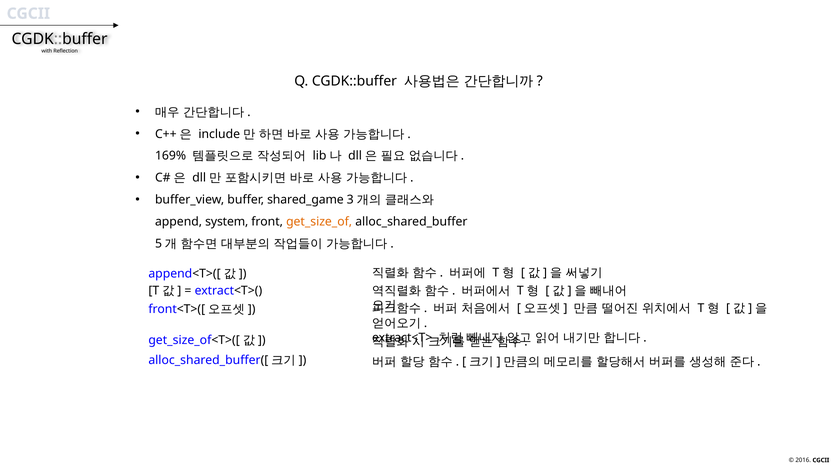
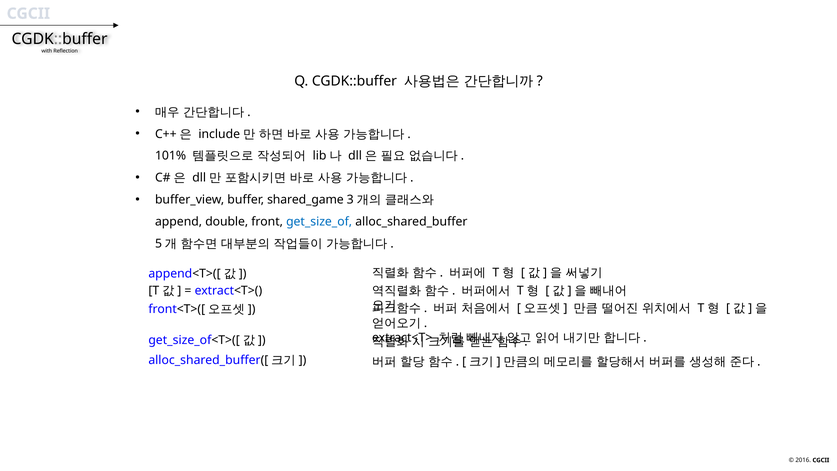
169%: 169% -> 101%
system: system -> double
get_size_of colour: orange -> blue
